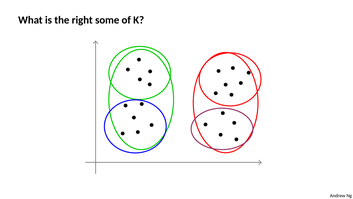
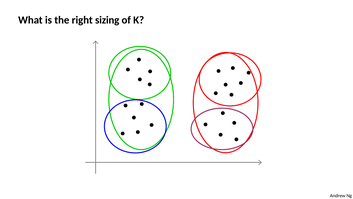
some: some -> sizing
